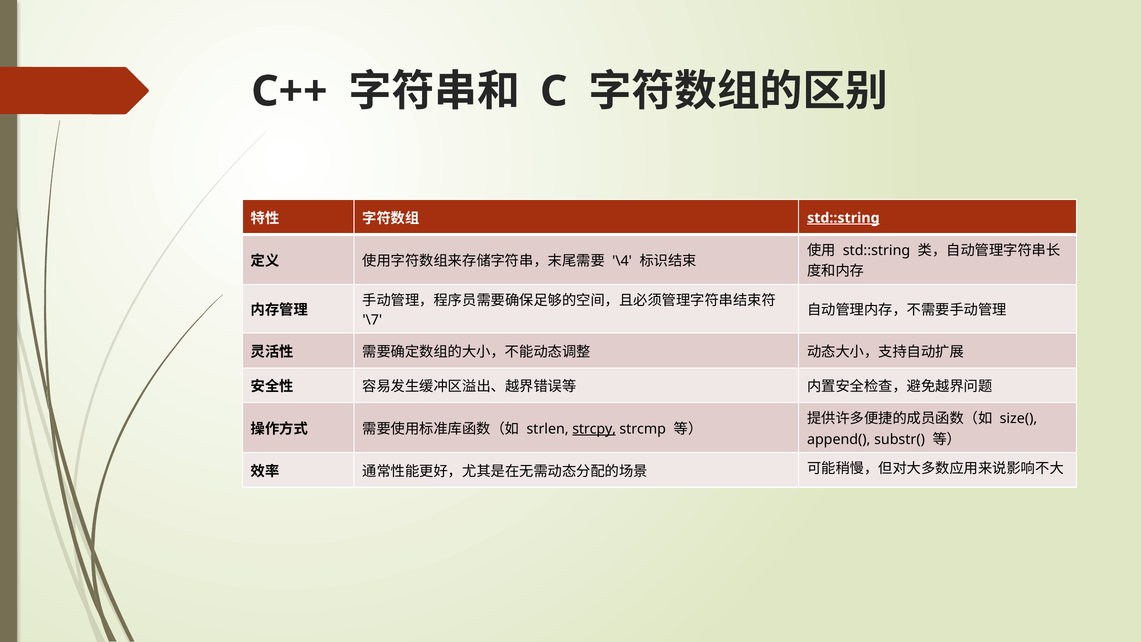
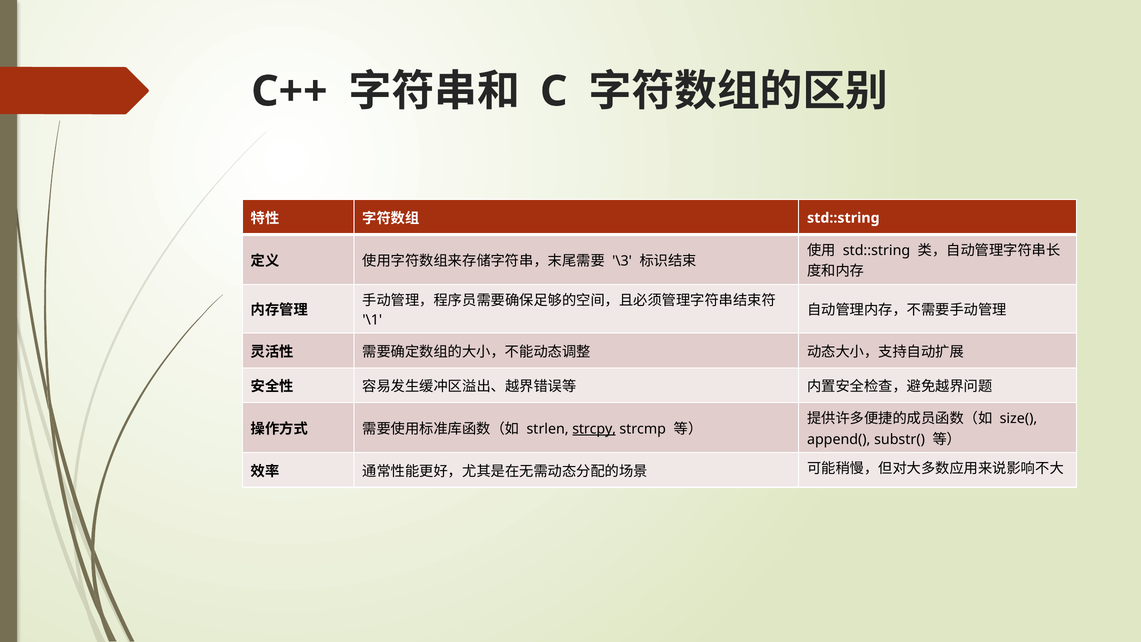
std::string at (843, 218) underline: present -> none
\4: \4 -> \3
\7: \7 -> \1
